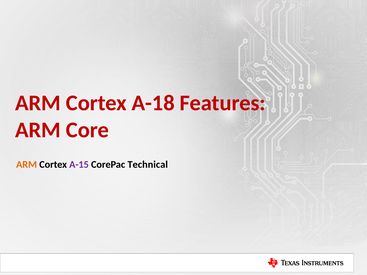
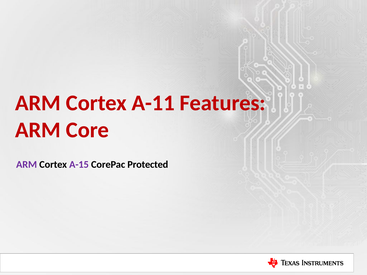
A-18: A-18 -> A-11
ARM at (27, 165) colour: orange -> purple
Technical: Technical -> Protected
